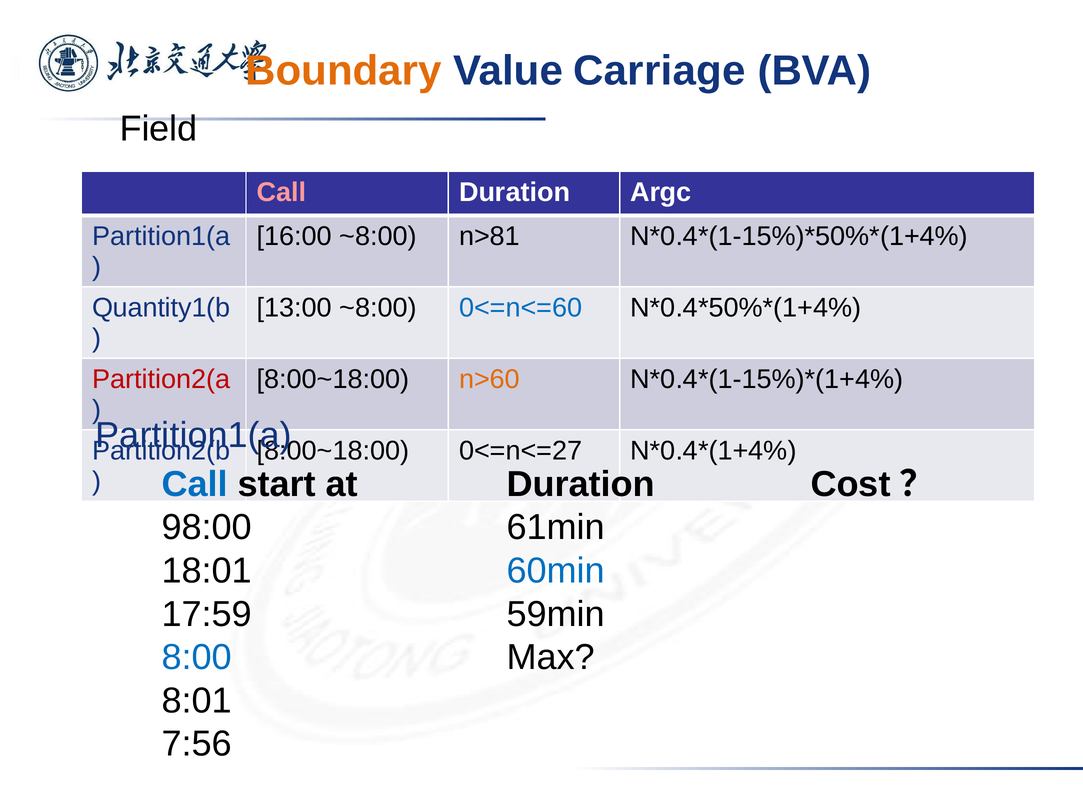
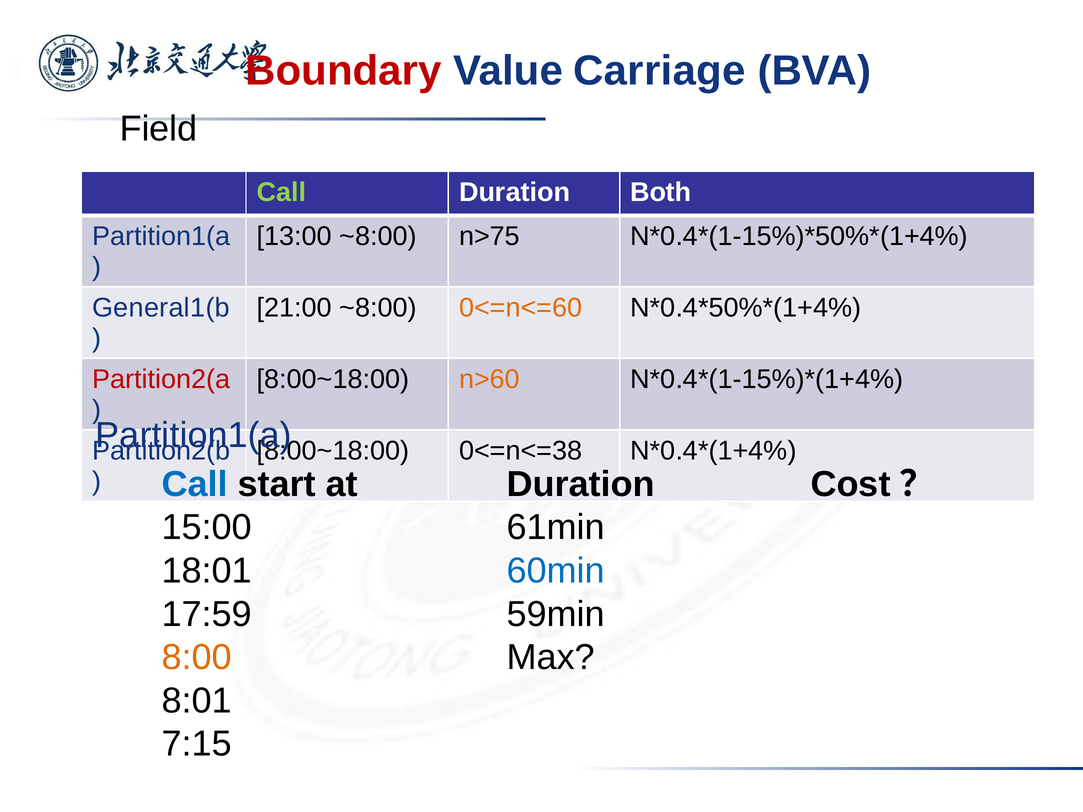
Boundary colour: orange -> red
Call at (281, 193) colour: pink -> light green
Argc: Argc -> Both
16:00: 16:00 -> 13:00
n>81: n>81 -> n>75
Quantity1(b: Quantity1(b -> General1(b
13:00: 13:00 -> 21:00
0<=n<=60 colour: blue -> orange
0<=n<=27: 0<=n<=27 -> 0<=n<=38
98:00: 98:00 -> 15:00
8:00 colour: blue -> orange
7:56: 7:56 -> 7:15
